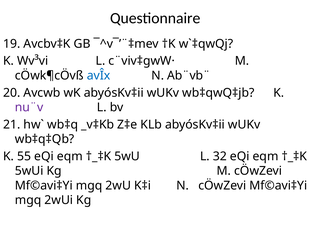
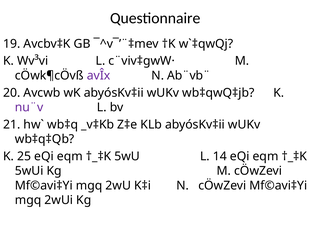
avÎx colour: blue -> purple
55: 55 -> 25
32: 32 -> 14
